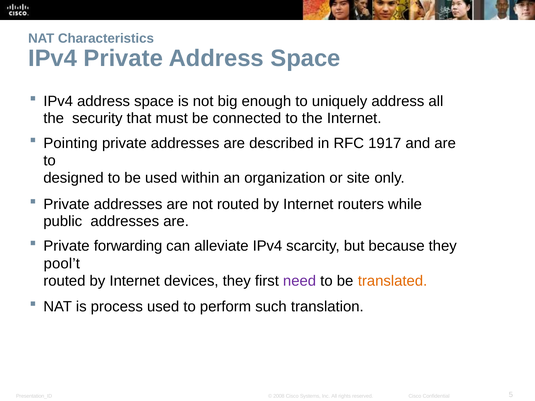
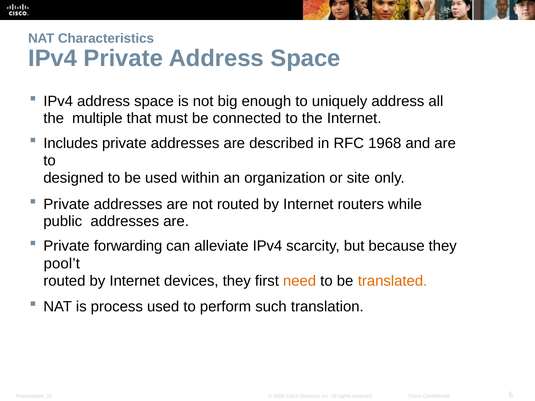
security: security -> multiple
Pointing: Pointing -> Includes
1917: 1917 -> 1968
need colour: purple -> orange
